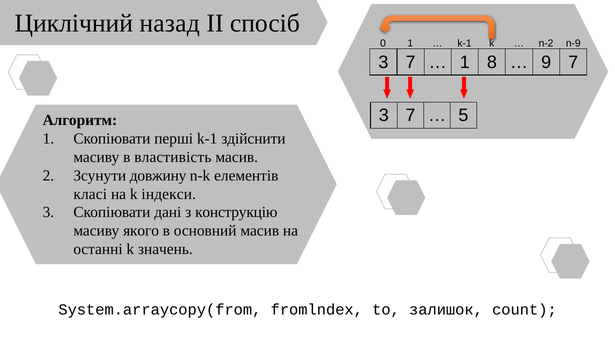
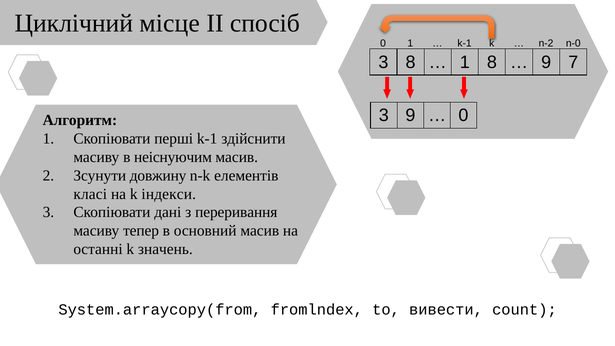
назад: назад -> місце
n-9: n-9 -> n-0
7 at (411, 62): 7 -> 8
7 at (410, 115): 7 -> 9
5 at (463, 115): 5 -> 0
властивість: властивість -> неіснуючим
конструкцію: конструкцію -> переривання
якого: якого -> тепер
залишок: залишок -> вивести
